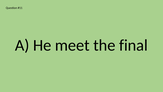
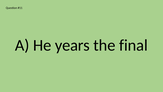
meet: meet -> years
